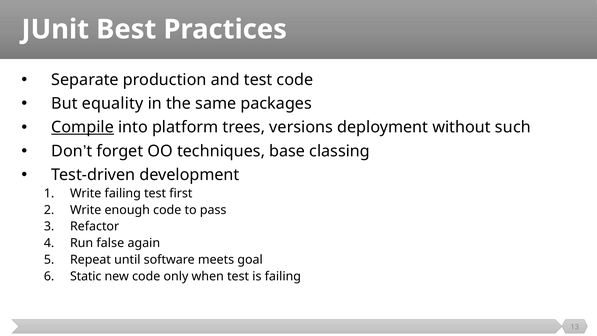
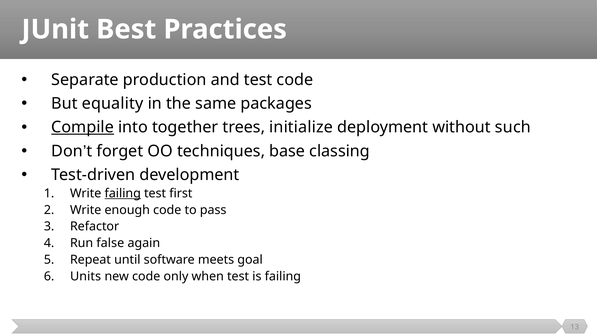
platform: platform -> together
versions: versions -> initialize
failing at (123, 193) underline: none -> present
Static: Static -> Units
